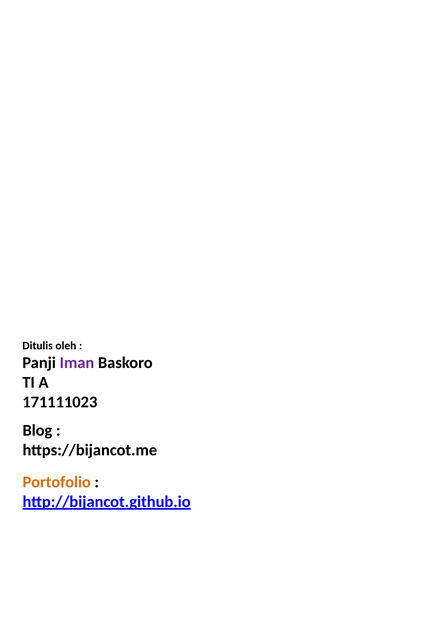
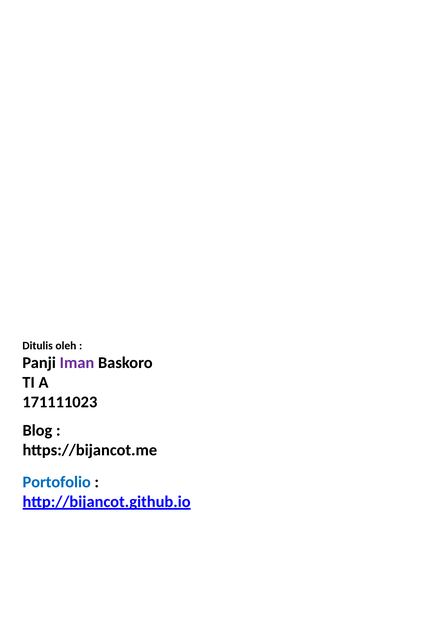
Portofolio colour: orange -> blue
